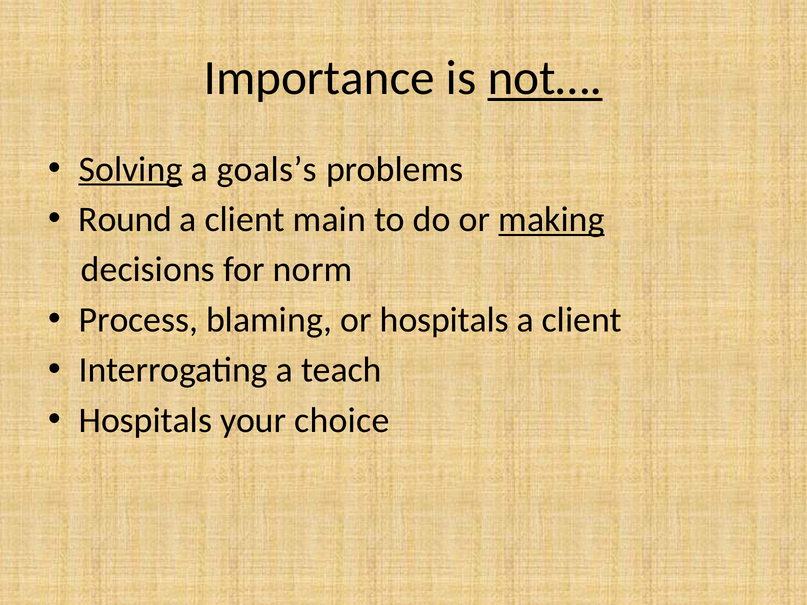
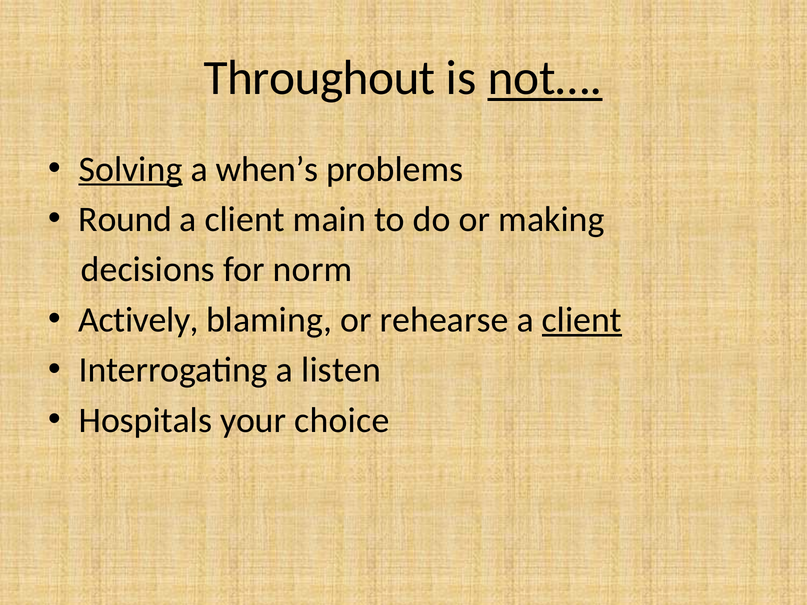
Importance: Importance -> Throughout
goals’s: goals’s -> when’s
making underline: present -> none
Process: Process -> Actively
or hospitals: hospitals -> rehearse
client at (582, 320) underline: none -> present
teach: teach -> listen
